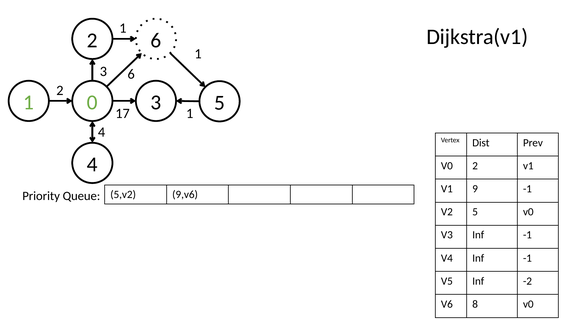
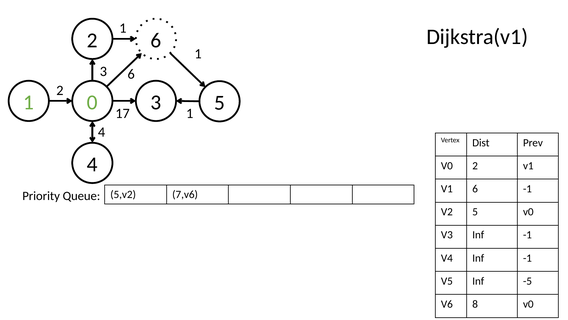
V1 9: 9 -> 6
9,v6: 9,v6 -> 7,v6
-2: -2 -> -5
